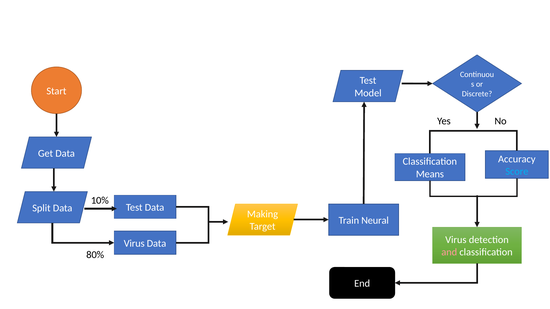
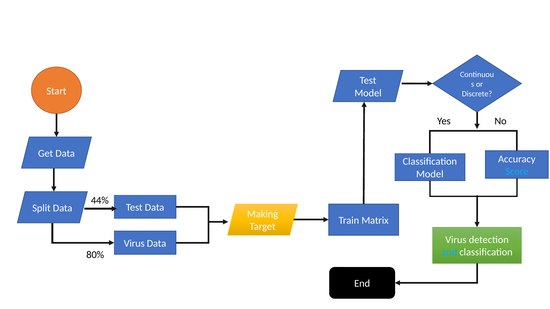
Means at (430, 174): Means -> Model
10%: 10% -> 44%
Neural: Neural -> Matrix
and colour: pink -> light blue
